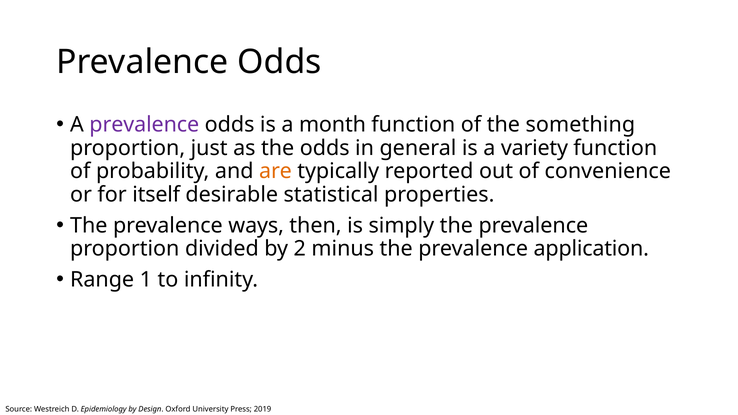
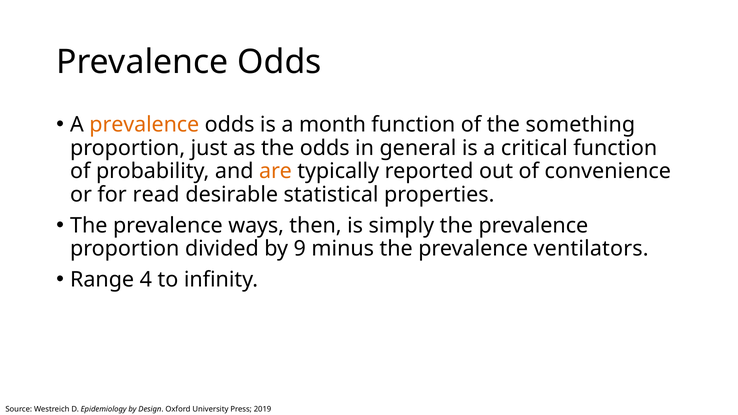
prevalence at (144, 125) colour: purple -> orange
variety: variety -> critical
itself: itself -> read
2: 2 -> 9
application: application -> ventilators
1: 1 -> 4
